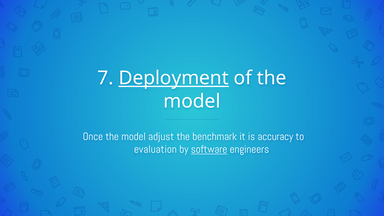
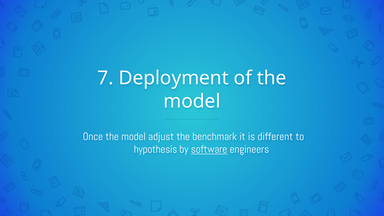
Deployment underline: present -> none
accuracy: accuracy -> different
evaluation: evaluation -> hypothesis
